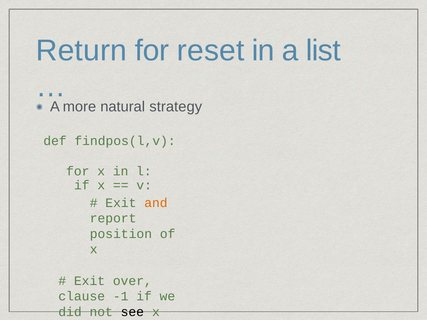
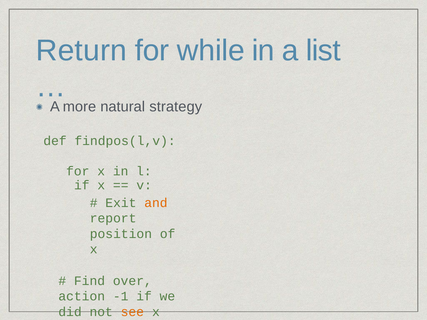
reset: reset -> while
Exit at (89, 281): Exit -> Find
clause: clause -> action
see colour: black -> orange
